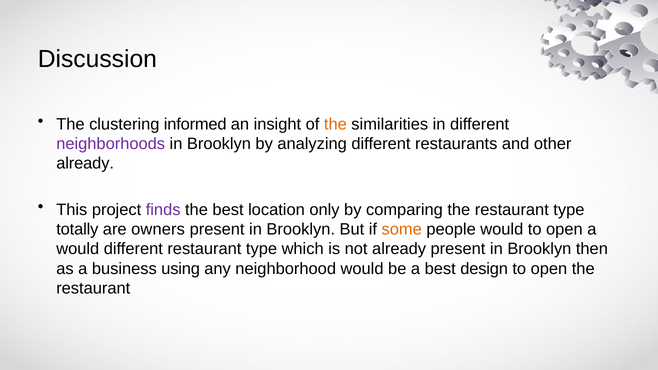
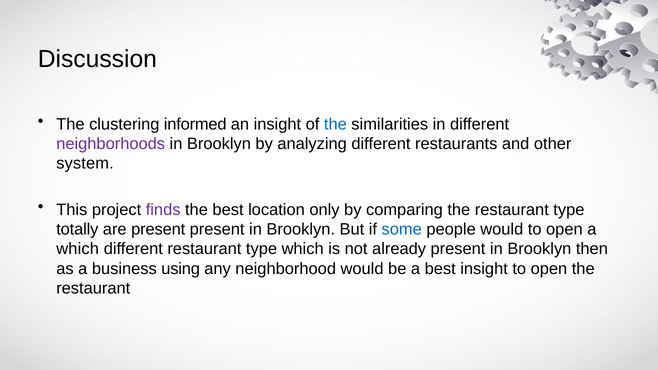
the at (335, 124) colour: orange -> blue
already at (85, 164): already -> system
are owners: owners -> present
some colour: orange -> blue
would at (78, 249): would -> which
best design: design -> insight
